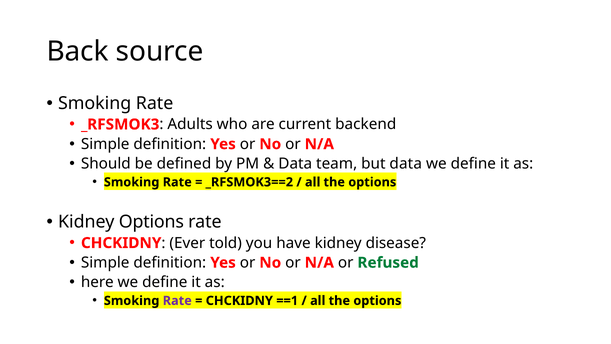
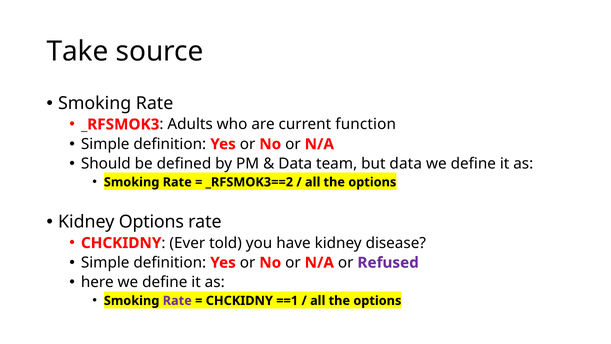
Back: Back -> Take
backend: backend -> function
Refused colour: green -> purple
